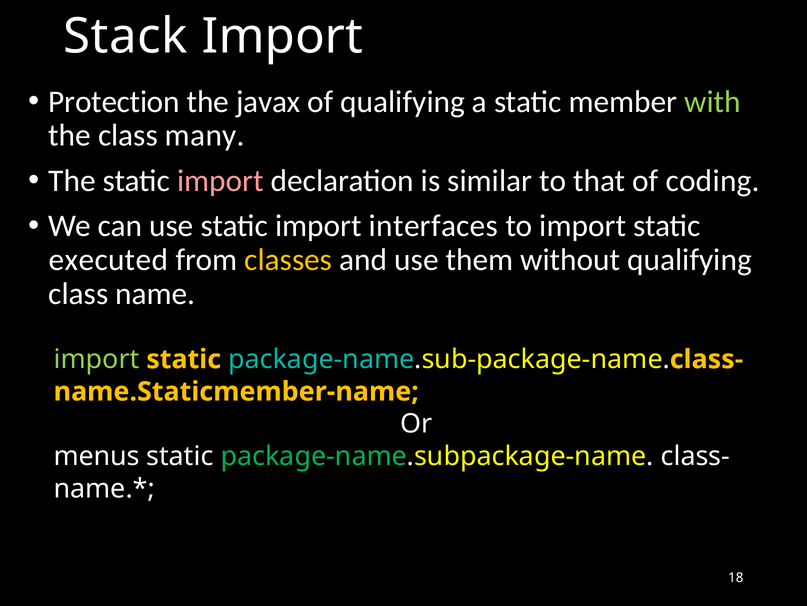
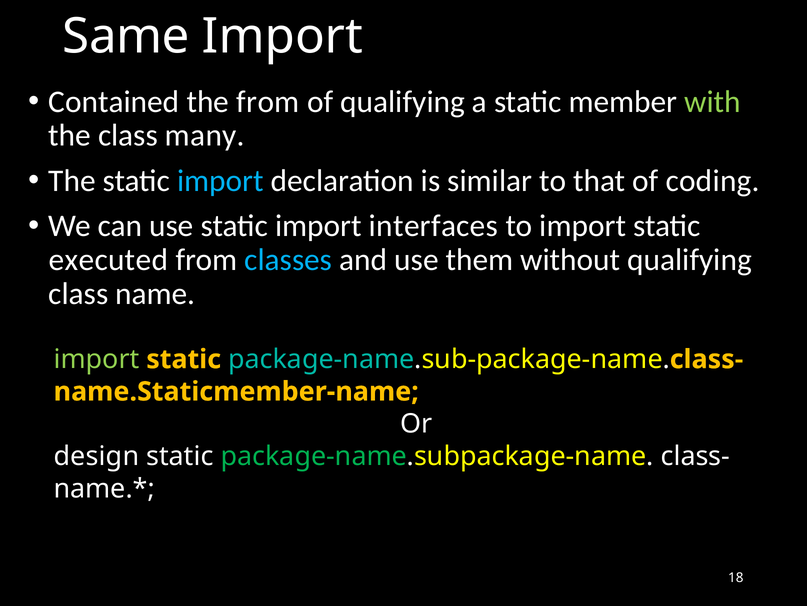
Stack: Stack -> Same
Protection: Protection -> Contained
the javax: javax -> from
import at (221, 181) colour: pink -> light blue
classes colour: yellow -> light blue
menus: menus -> design
